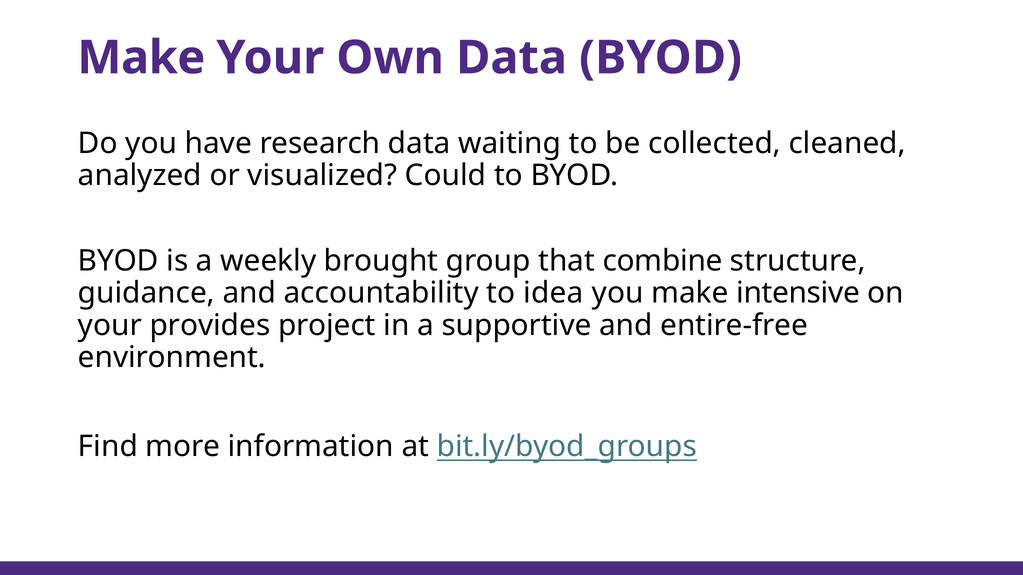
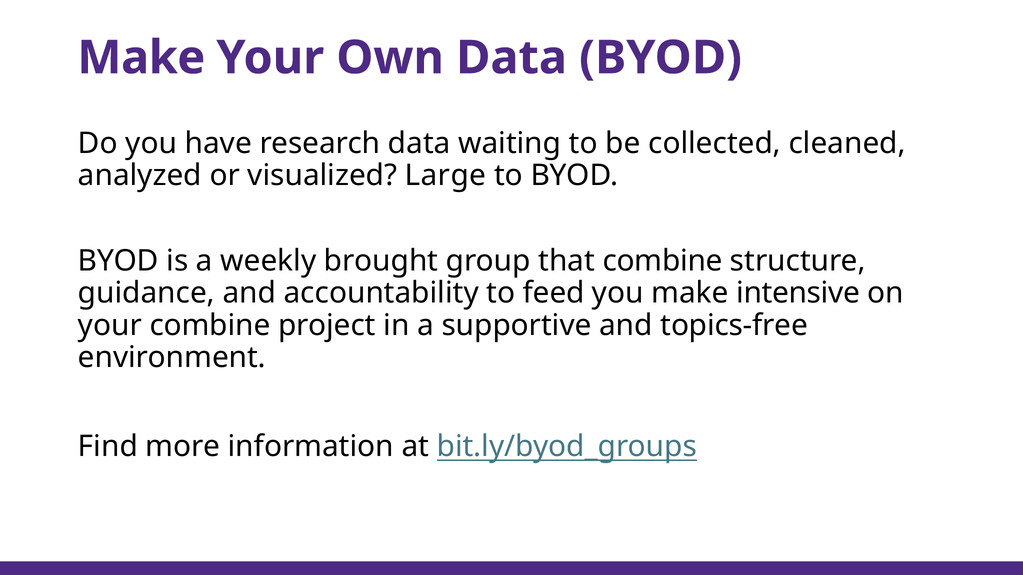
Could: Could -> Large
idea: idea -> feed
your provides: provides -> combine
entire-free: entire-free -> topics-free
